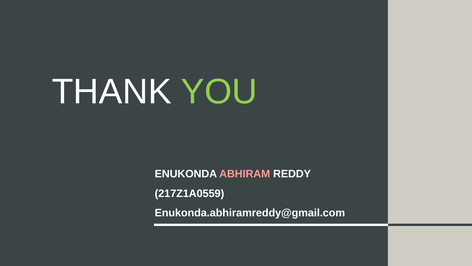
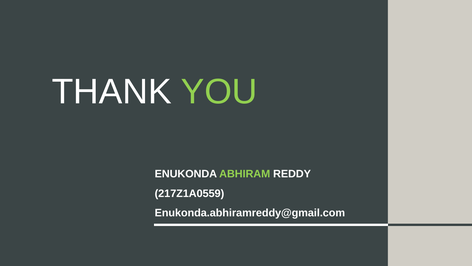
ABHIRAM colour: pink -> light green
